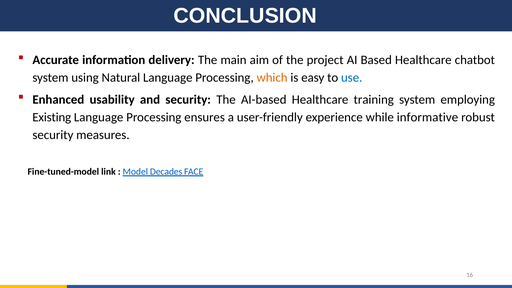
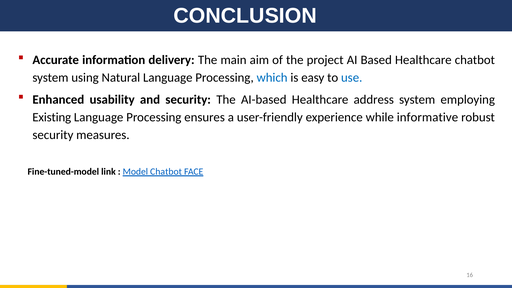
which colour: orange -> blue
training: training -> address
Model Decades: Decades -> Chatbot
